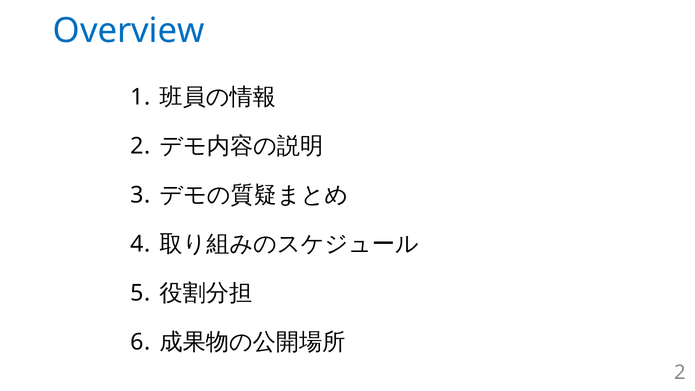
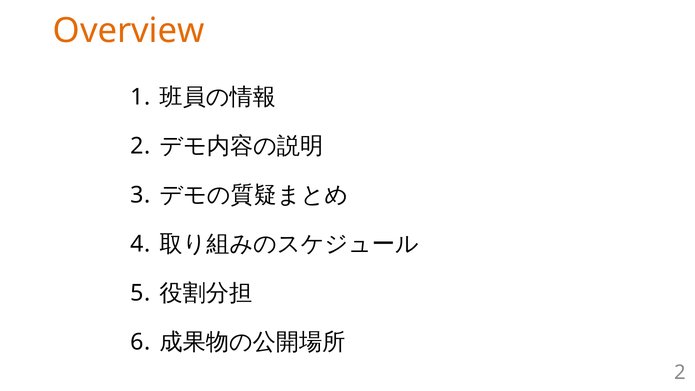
Overview colour: blue -> orange
